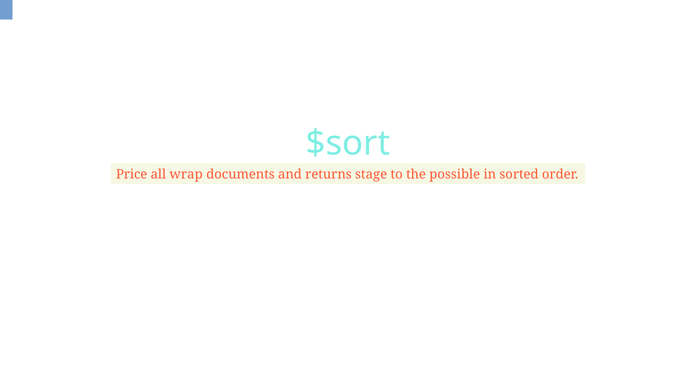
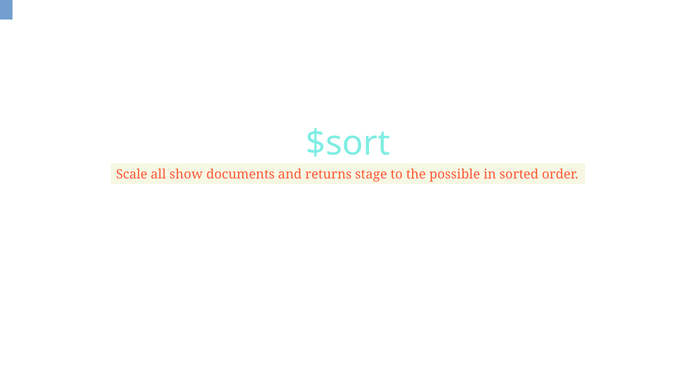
Price: Price -> Scale
wrap: wrap -> show
